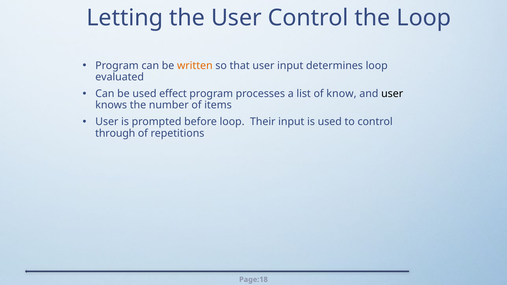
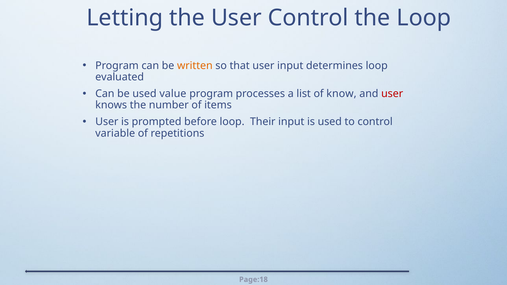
effect: effect -> value
user at (392, 94) colour: black -> red
through: through -> variable
